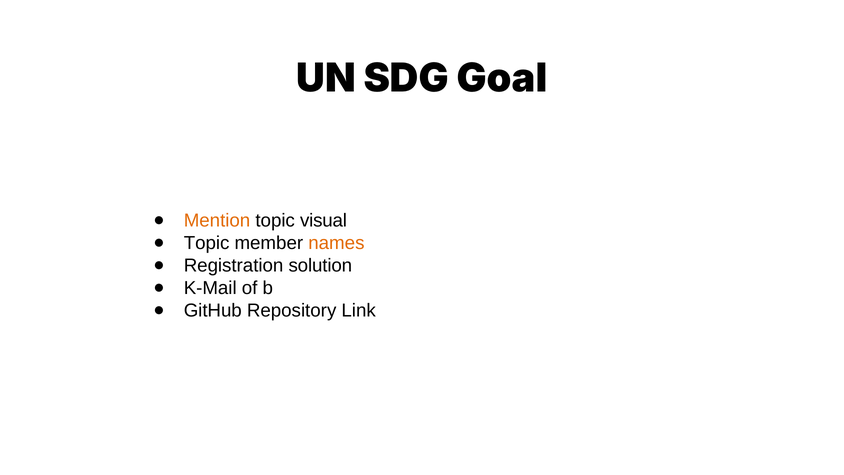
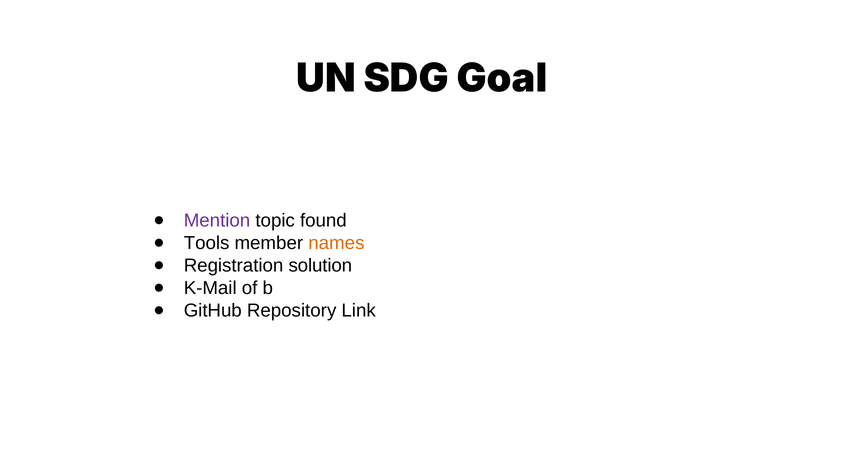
Mention colour: orange -> purple
visual: visual -> found
Topic at (207, 243): Topic -> Tools
